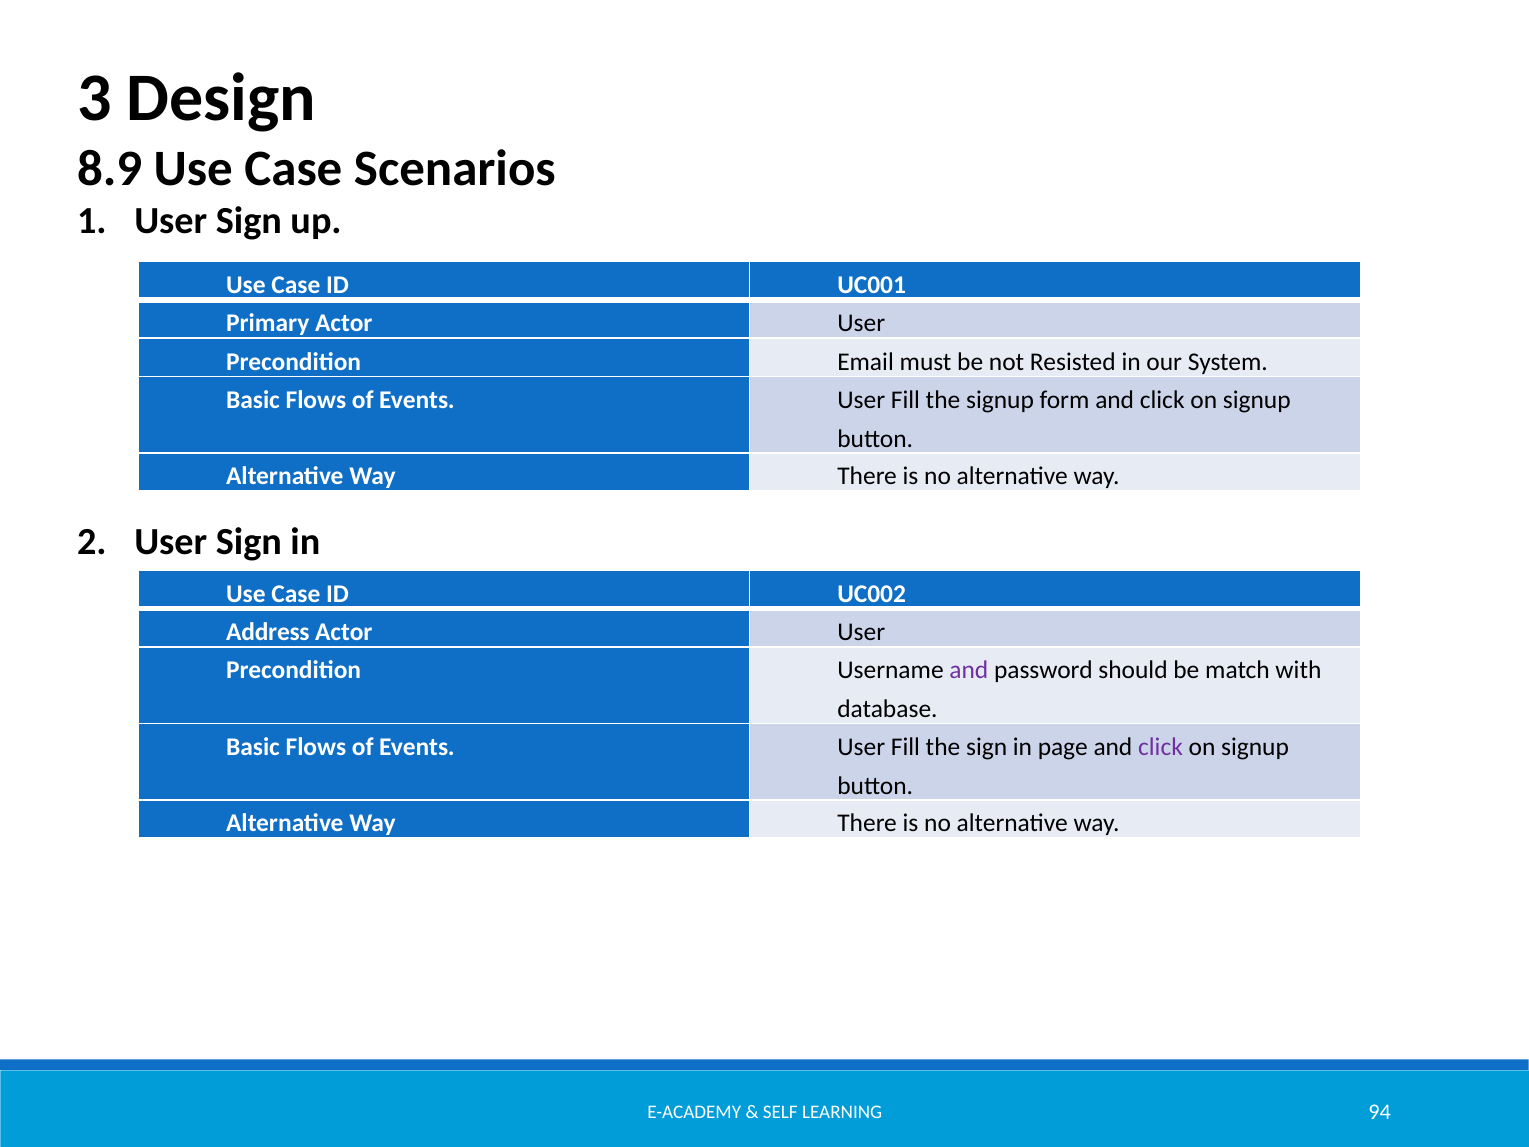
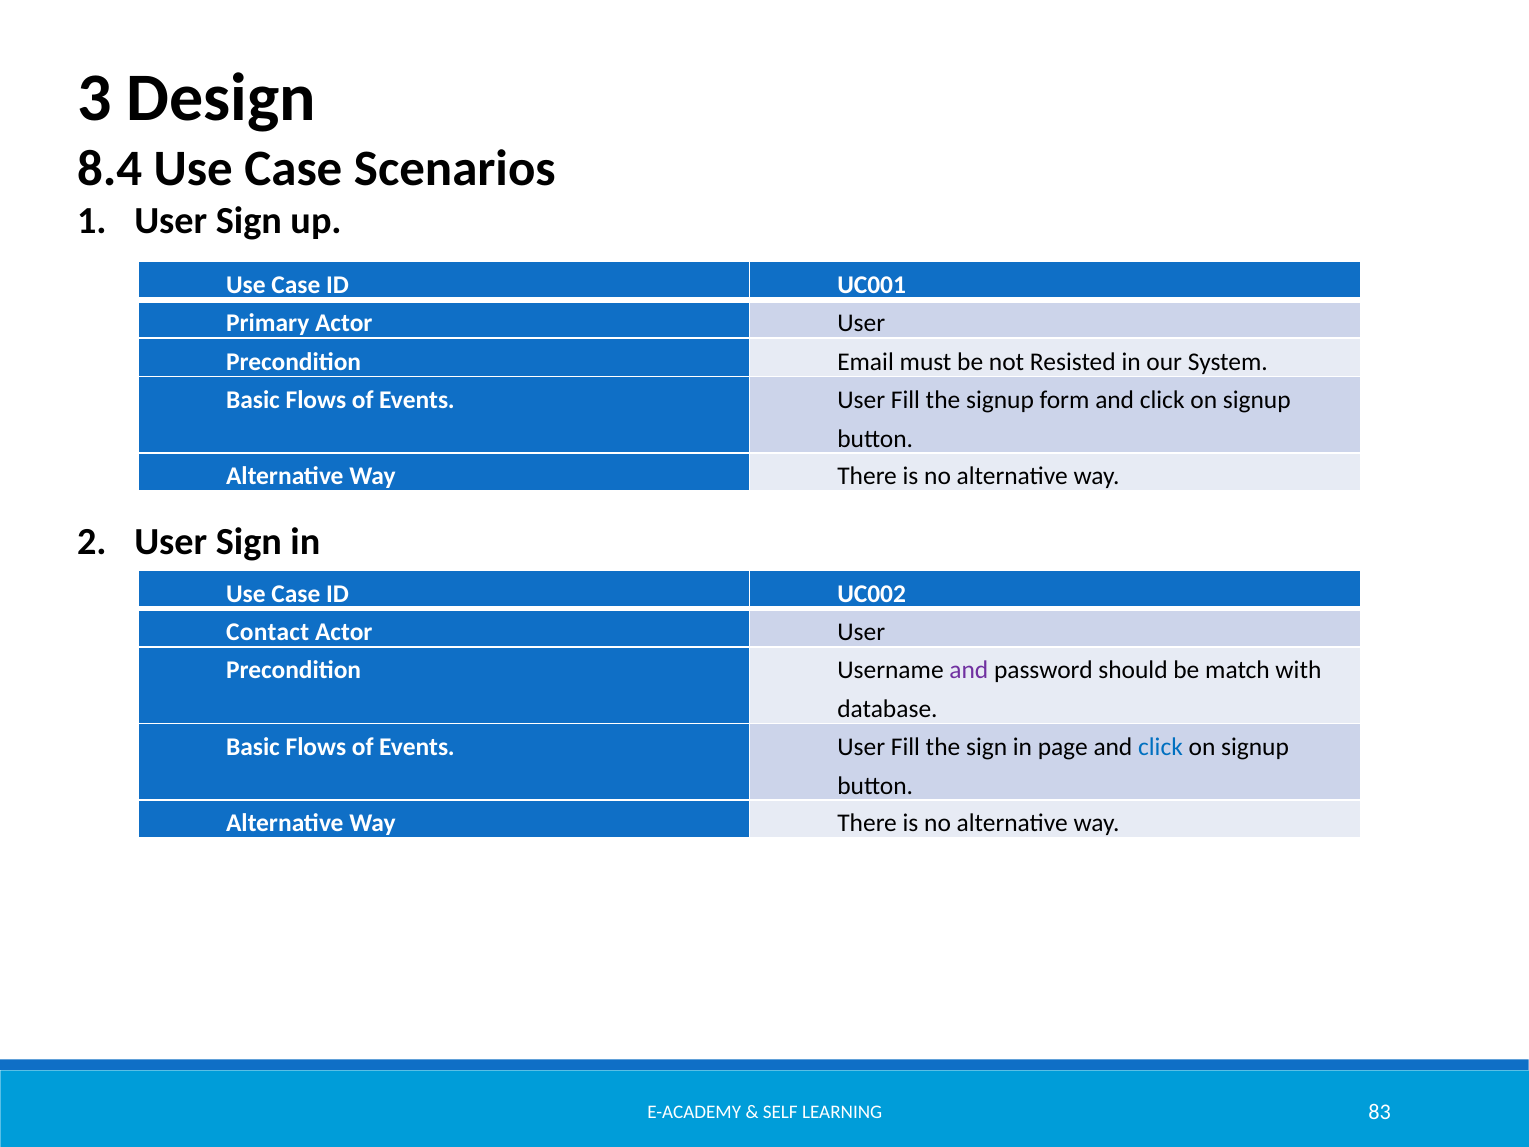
8.9: 8.9 -> 8.4
Address: Address -> Contact
click at (1160, 747) colour: purple -> blue
94: 94 -> 83
